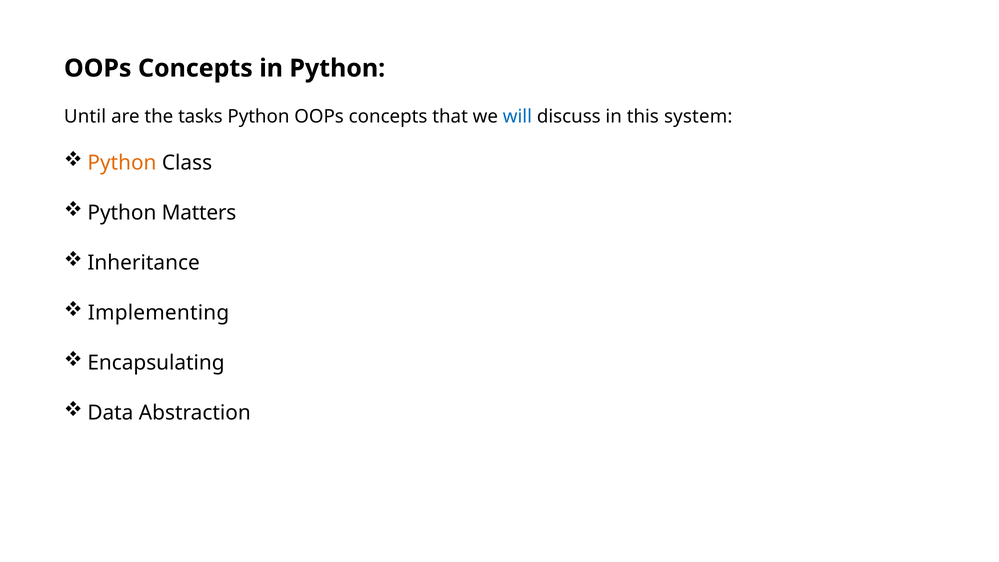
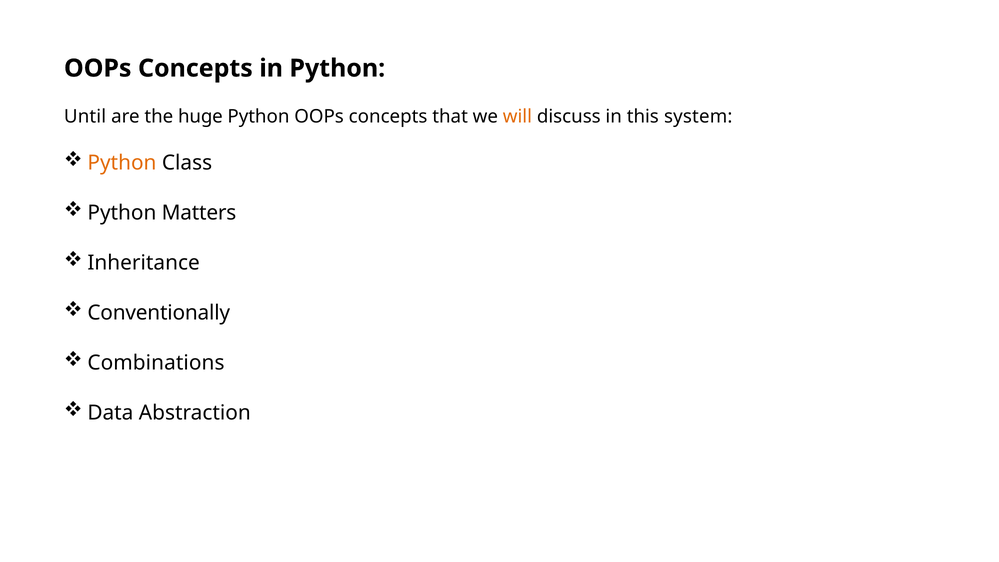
tasks: tasks -> huge
will colour: blue -> orange
Implementing: Implementing -> Conventionally
Encapsulating: Encapsulating -> Combinations
